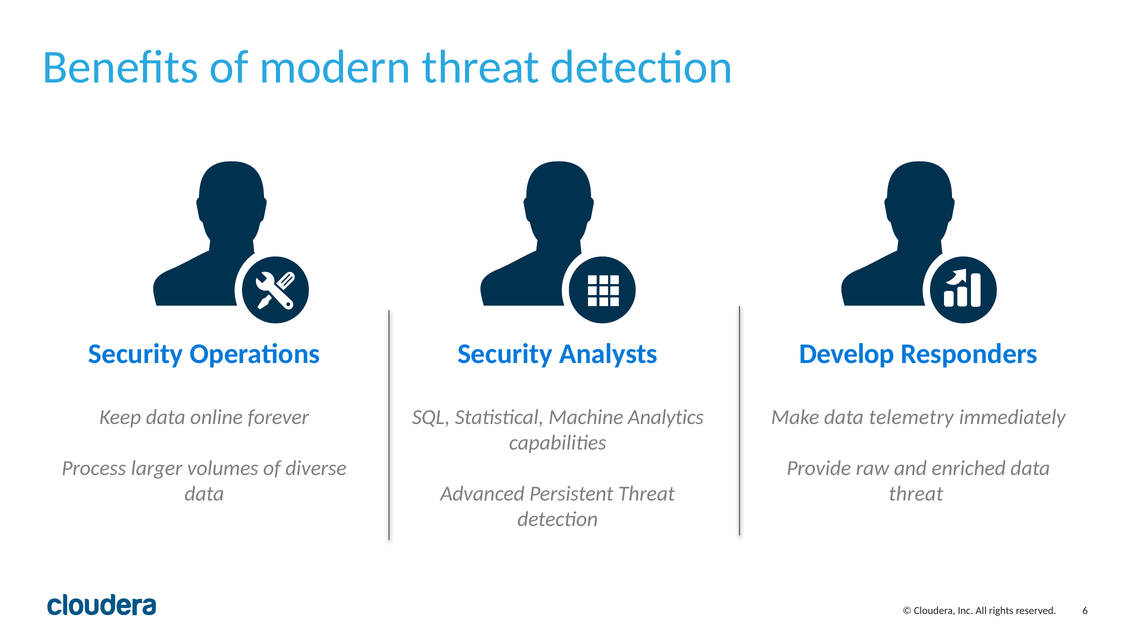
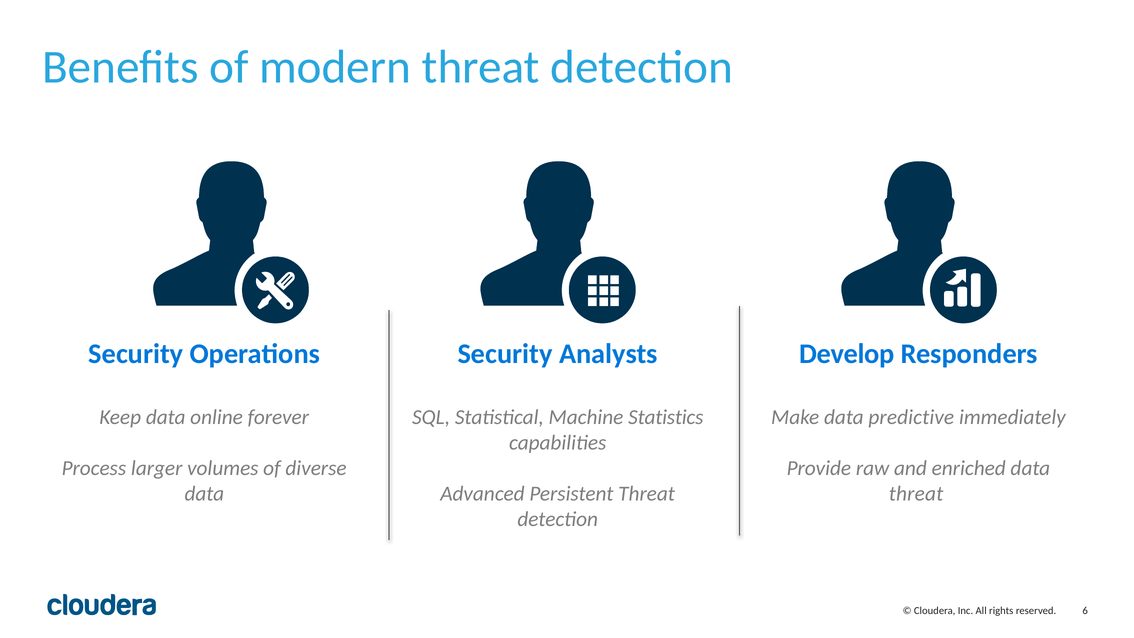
Analytics: Analytics -> Statistics
telemetry: telemetry -> predictive
